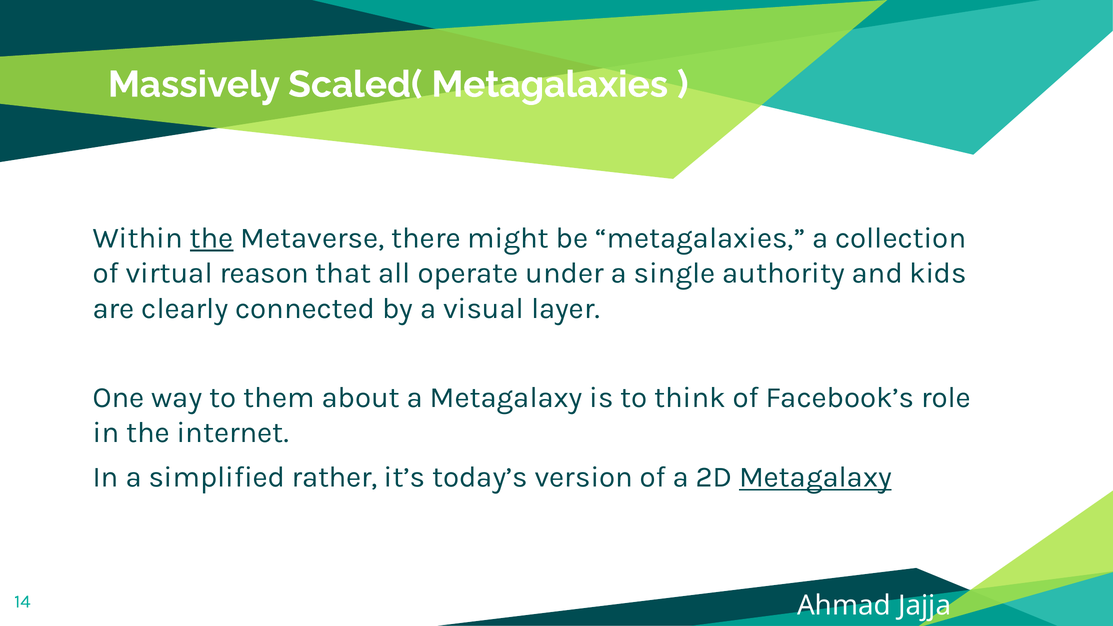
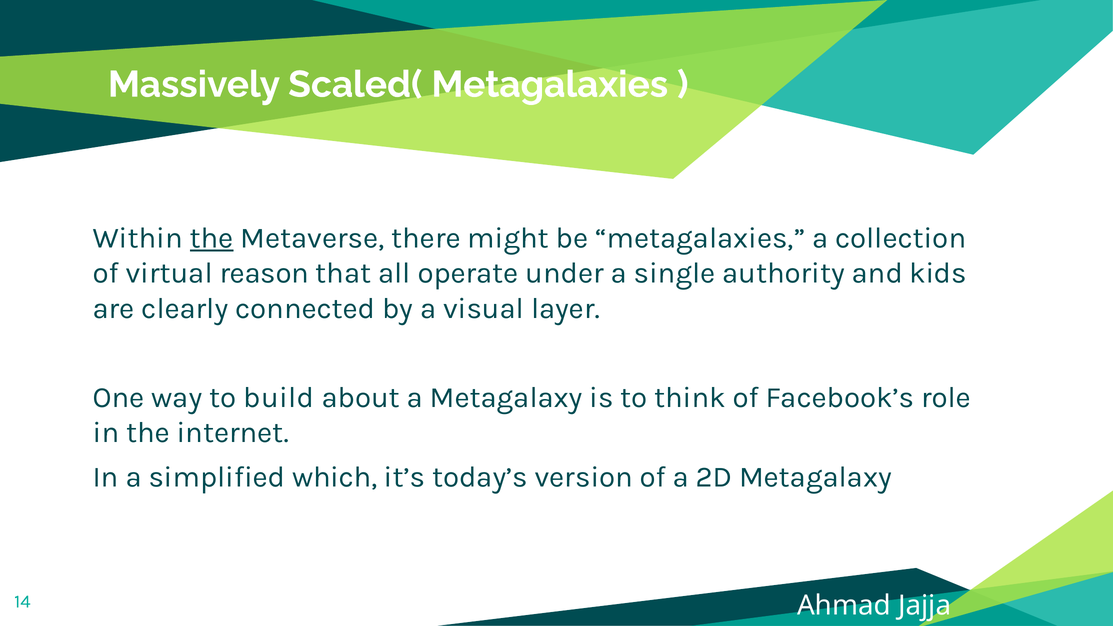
them: them -> build
rather: rather -> which
Metagalaxy at (815, 477) underline: present -> none
